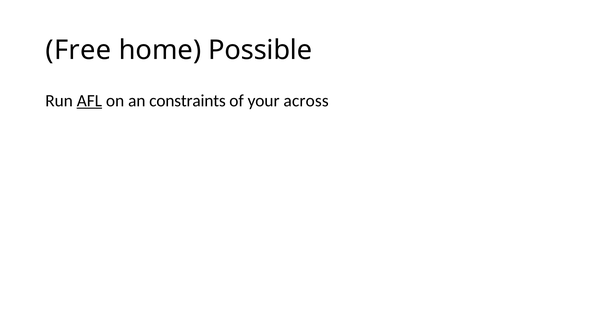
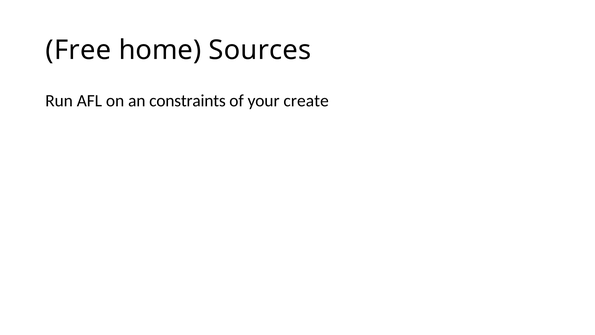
Possible: Possible -> Sources
AFL underline: present -> none
across: across -> create
